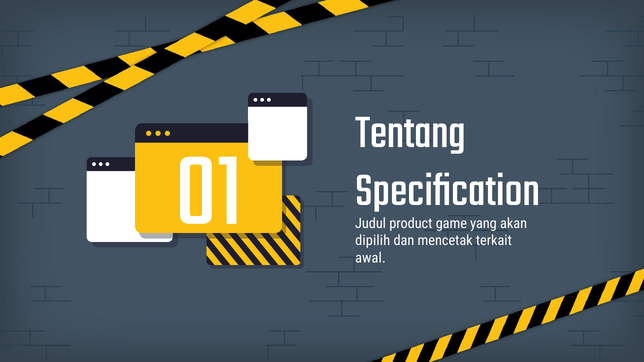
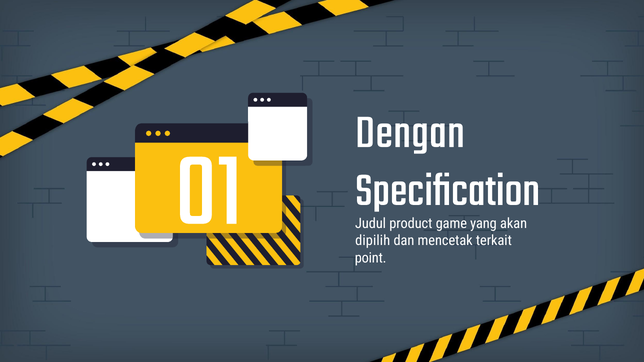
Tentang: Tentang -> Dengan
awal: awal -> point
